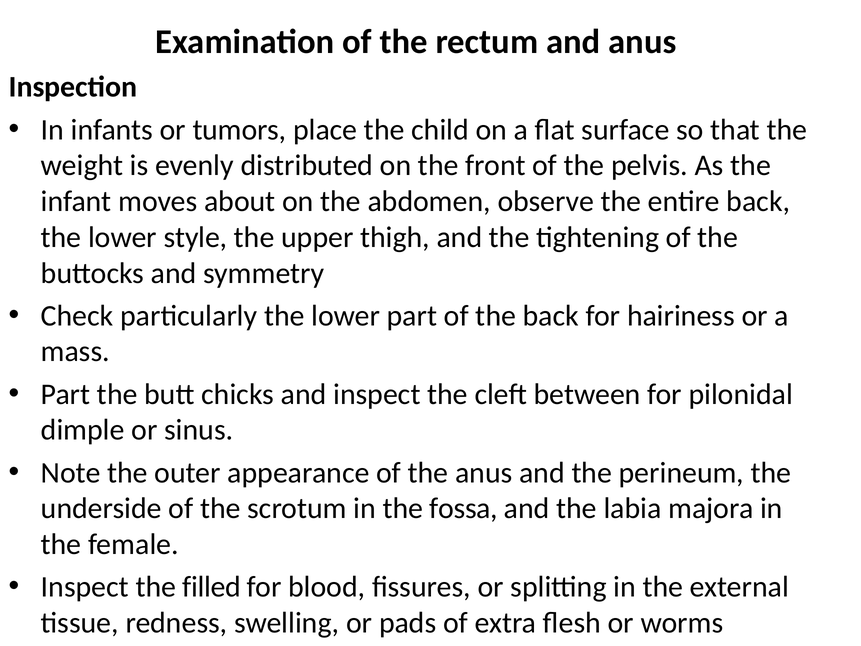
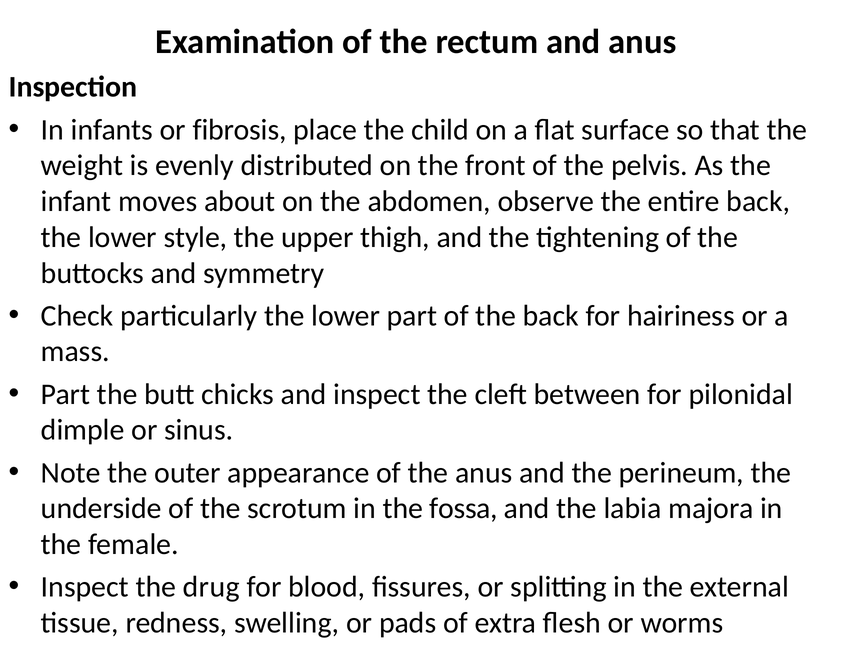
tumors: tumors -> fibrosis
filled: filled -> drug
